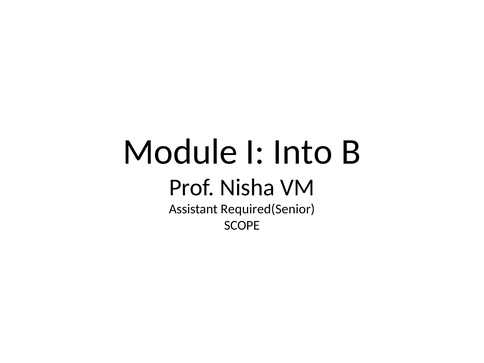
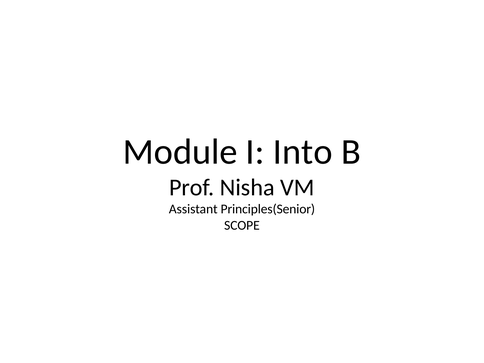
Required(Senior: Required(Senior -> Principles(Senior
